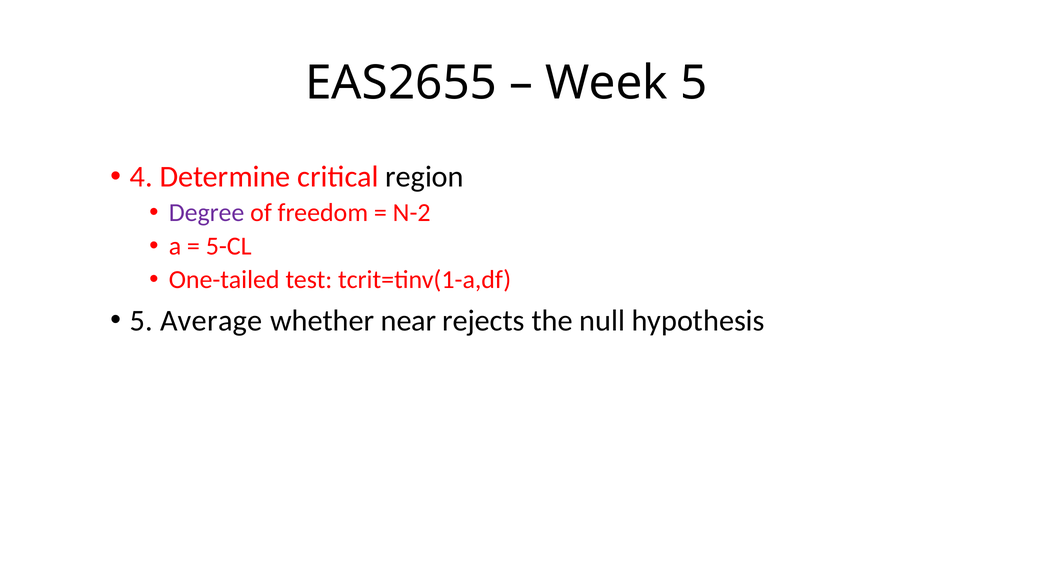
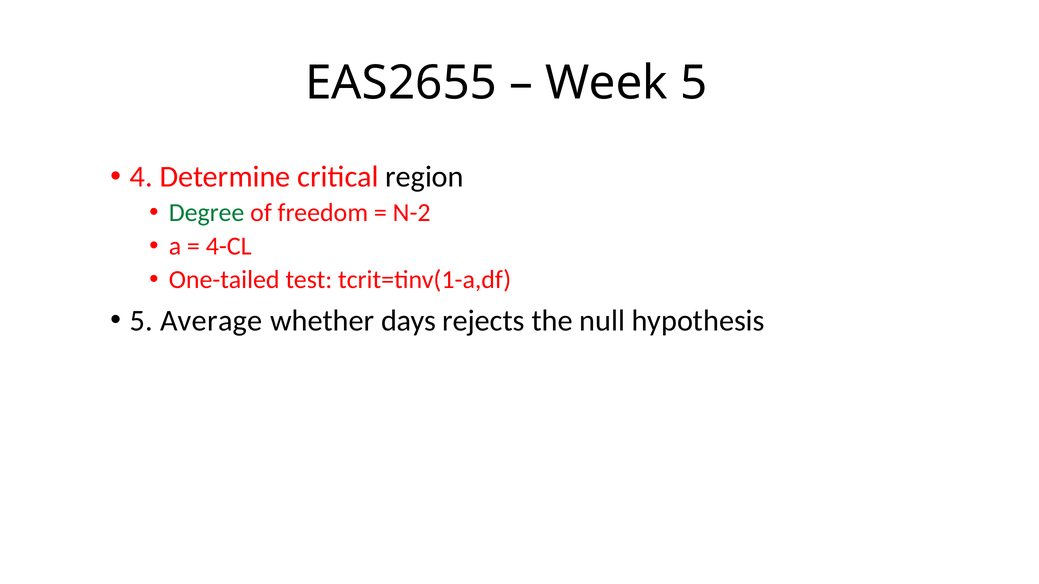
Degree colour: purple -> green
5-CL: 5-CL -> 4-CL
near: near -> days
